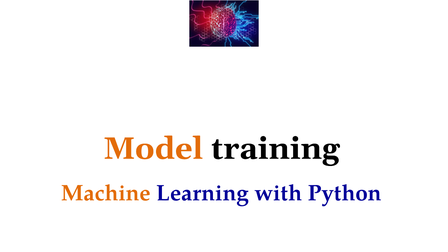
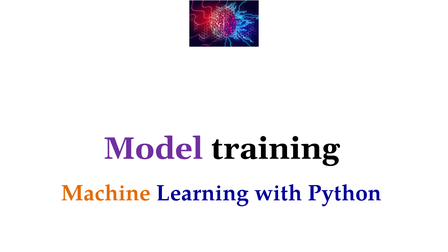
Model colour: orange -> purple
